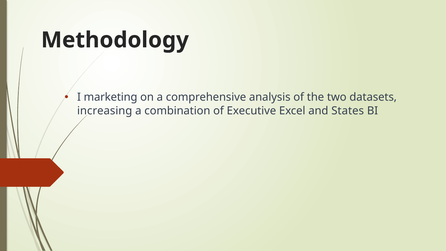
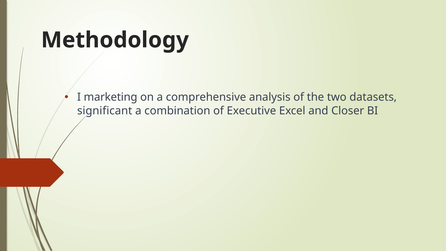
increasing: increasing -> significant
States: States -> Closer
